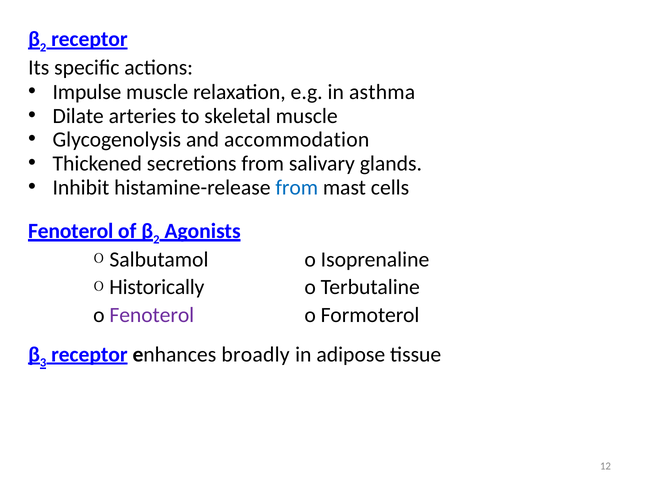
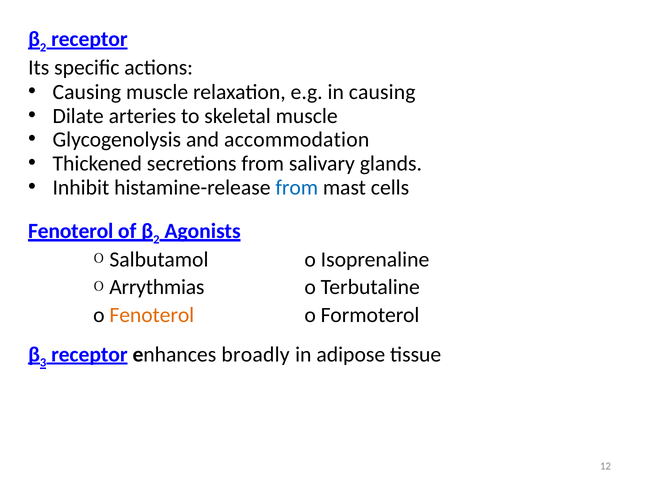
Impulse at (87, 92): Impulse -> Causing
in asthma: asthma -> causing
Historically: Historically -> Arrythmias
Fenoterol at (152, 315) colour: purple -> orange
